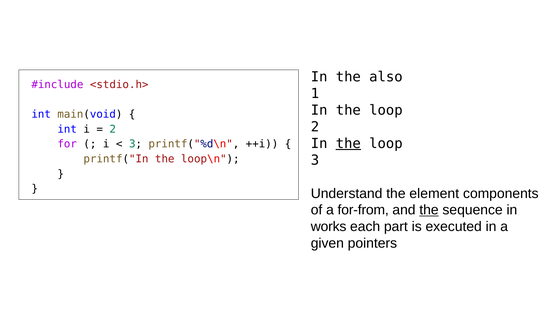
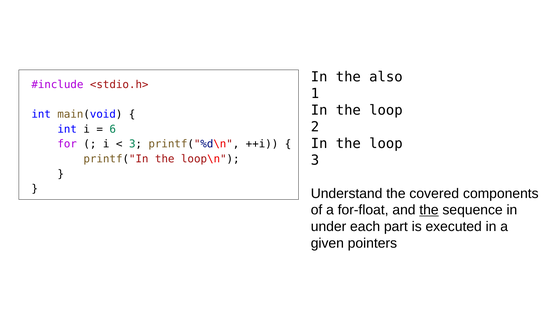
2 at (113, 129): 2 -> 6
the at (348, 144) underline: present -> none
element: element -> covered
for-from: for-from -> for-float
works: works -> under
